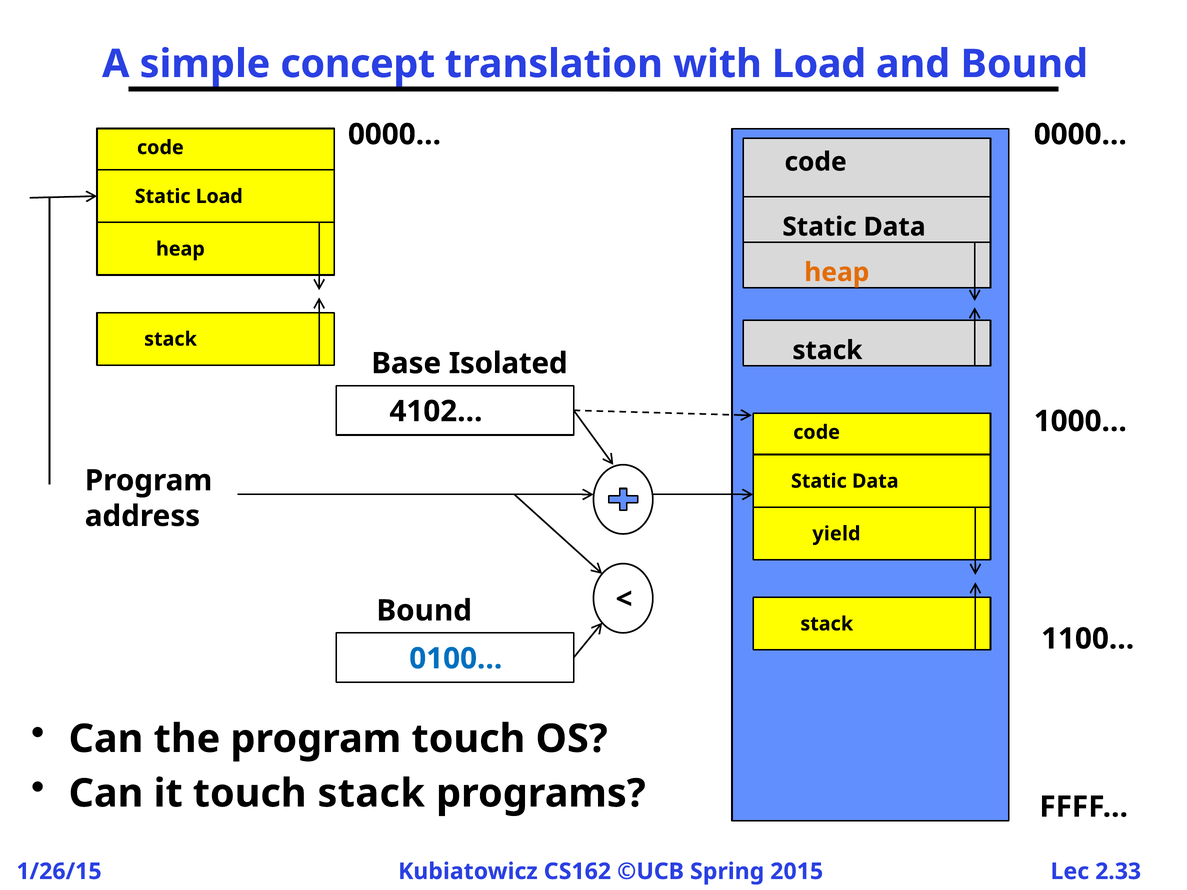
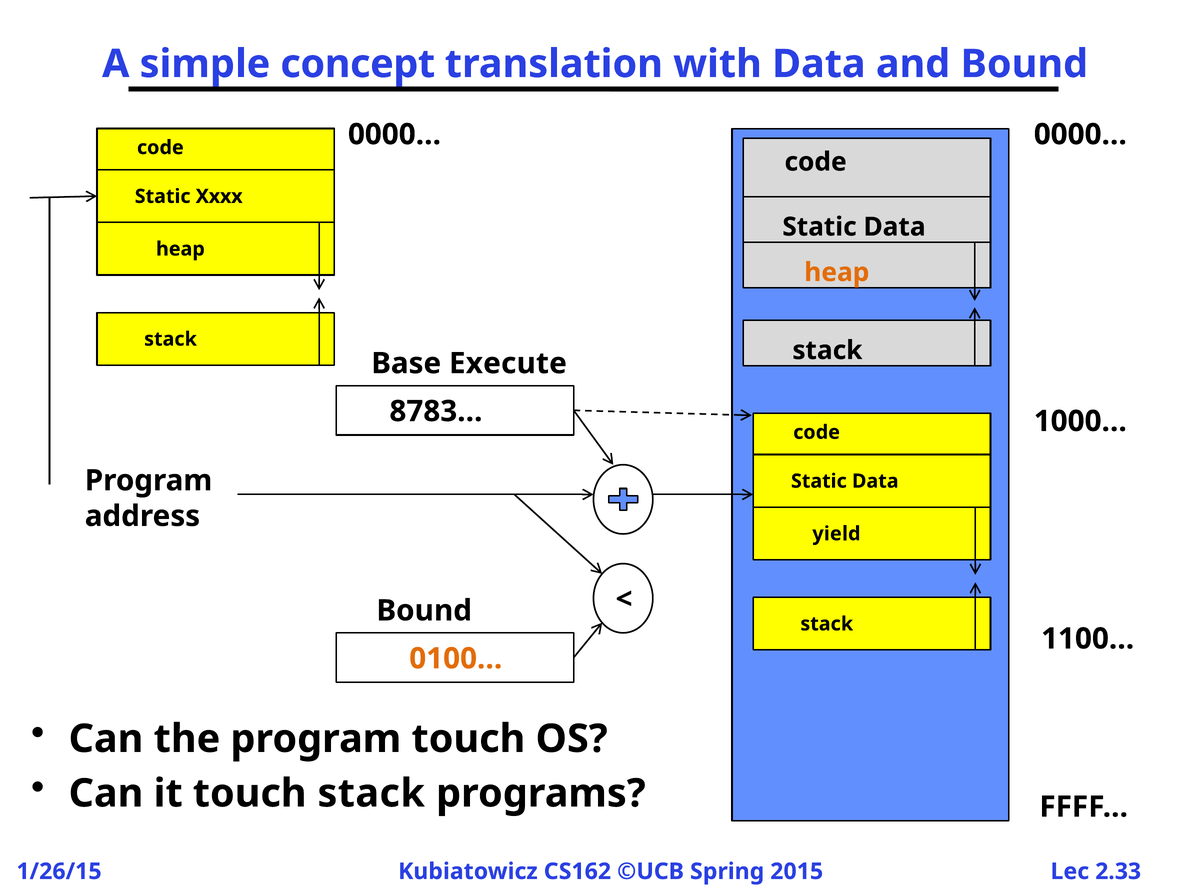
with Load: Load -> Data
Static Load: Load -> Xxxx
Isolated: Isolated -> Execute
4102…: 4102… -> 8783…
0100… colour: blue -> orange
